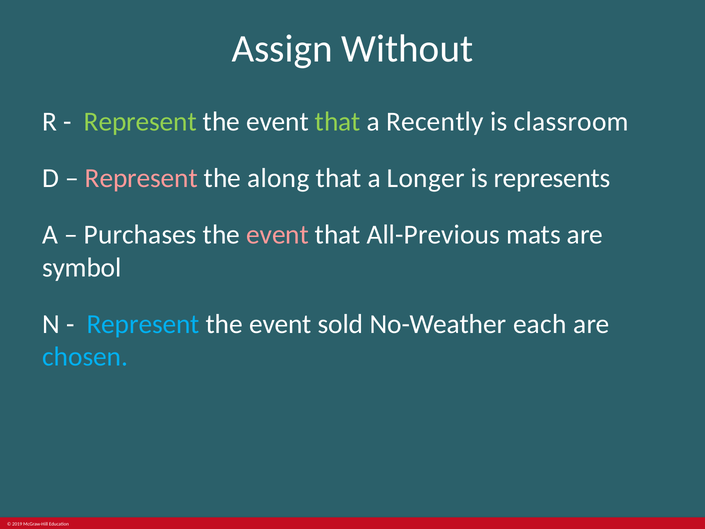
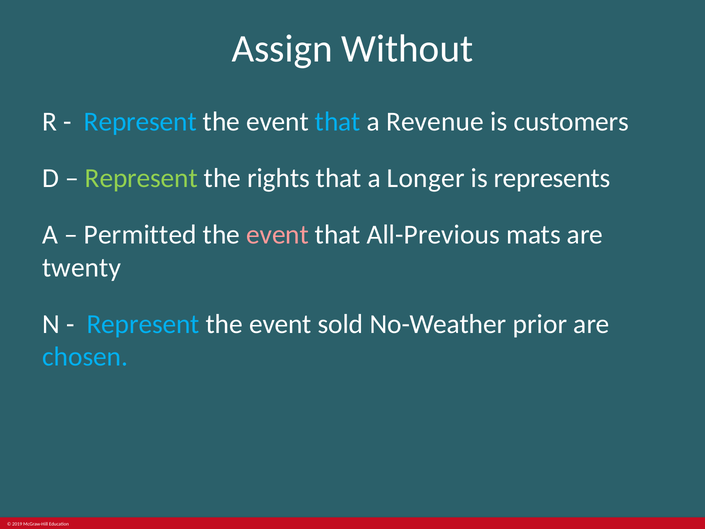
Represent at (140, 122) colour: light green -> light blue
that at (338, 122) colour: light green -> light blue
Recently: Recently -> Revenue
classroom: classroom -> customers
Represent at (141, 178) colour: pink -> light green
along: along -> rights
Purchases: Purchases -> Permitted
symbol: symbol -> twenty
each: each -> prior
